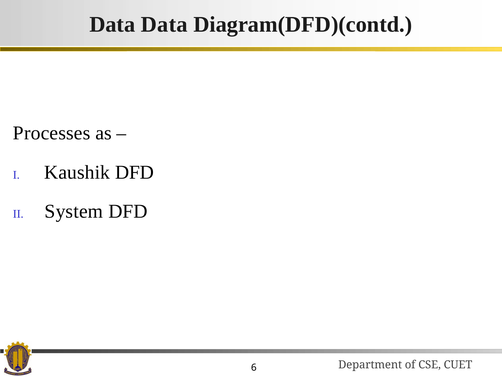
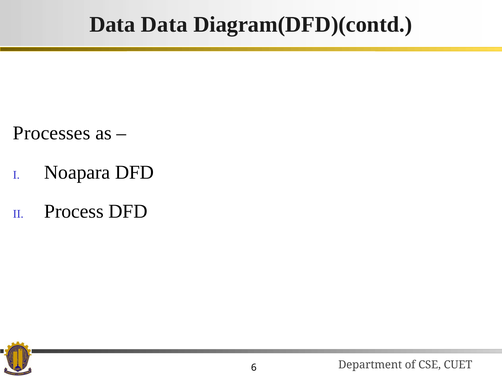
Kaushik: Kaushik -> Noapara
System: System -> Process
